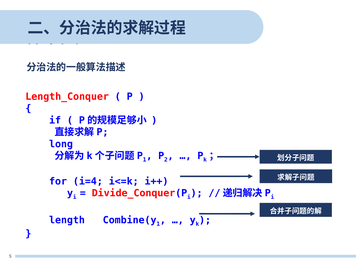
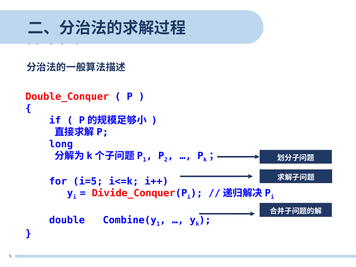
Length_Conquer: Length_Conquer -> Double_Conquer
i=4: i=4 -> i=5
length: length -> double
